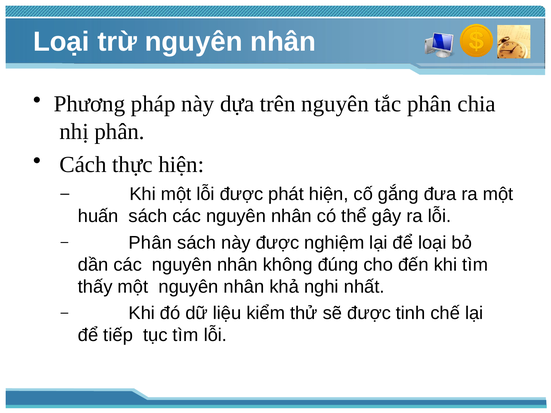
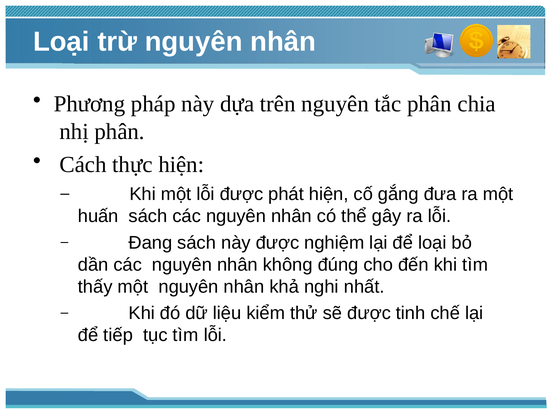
Phân at (150, 243): Phân -> Đang
